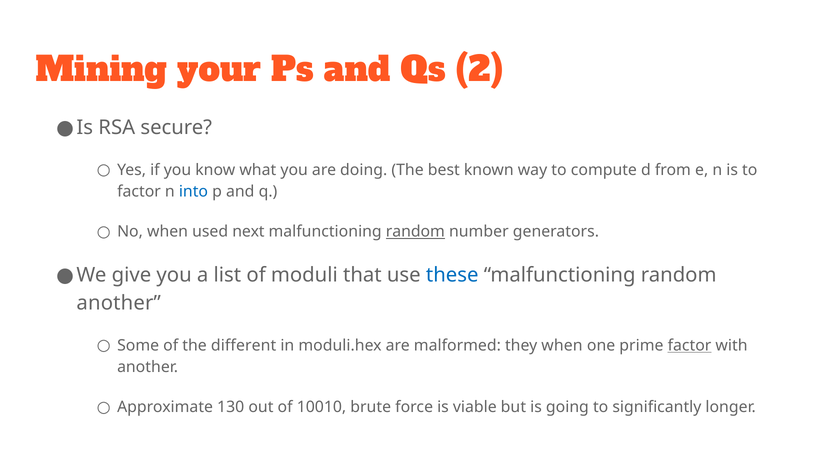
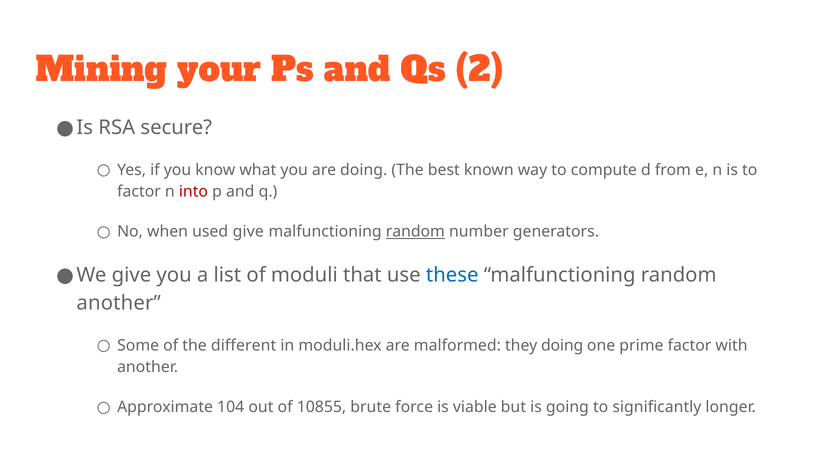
into colour: blue -> red
used next: next -> give
they when: when -> doing
factor at (690, 346) underline: present -> none
130: 130 -> 104
10010: 10010 -> 10855
